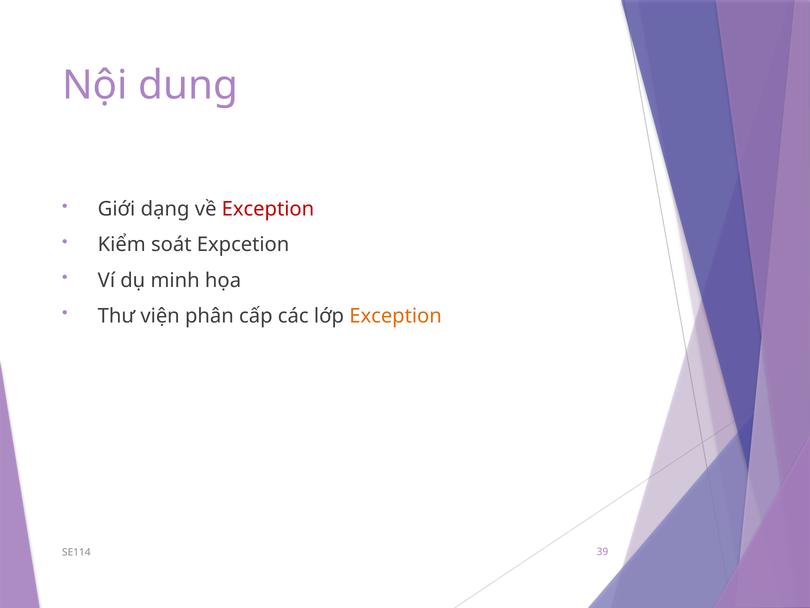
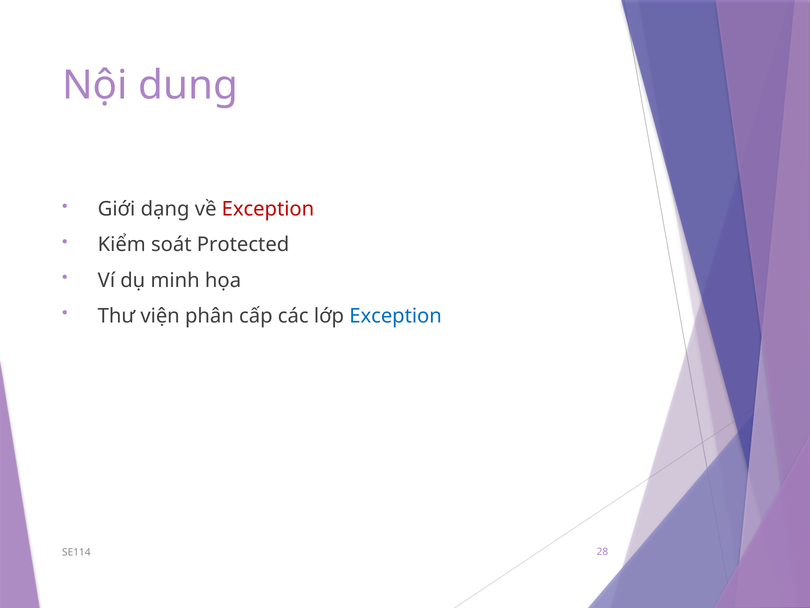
Expcetion: Expcetion -> Protected
Exception at (396, 316) colour: orange -> blue
39: 39 -> 28
